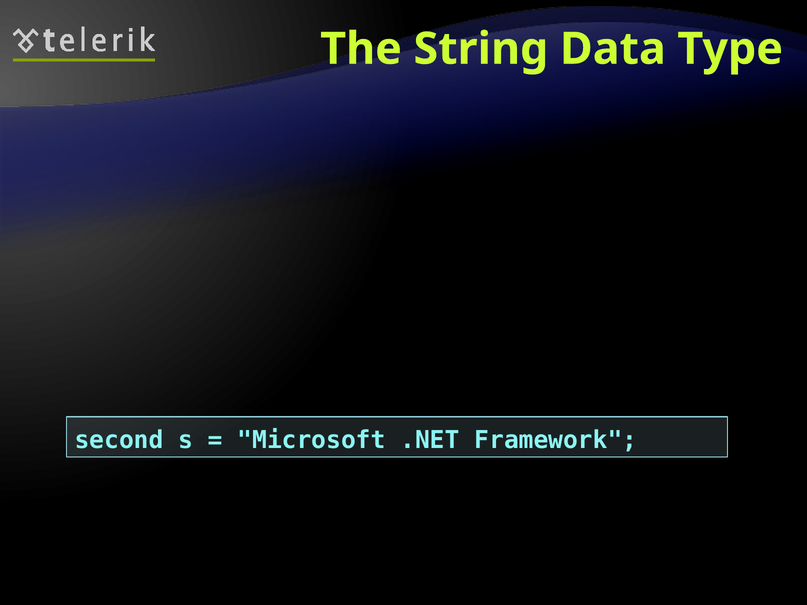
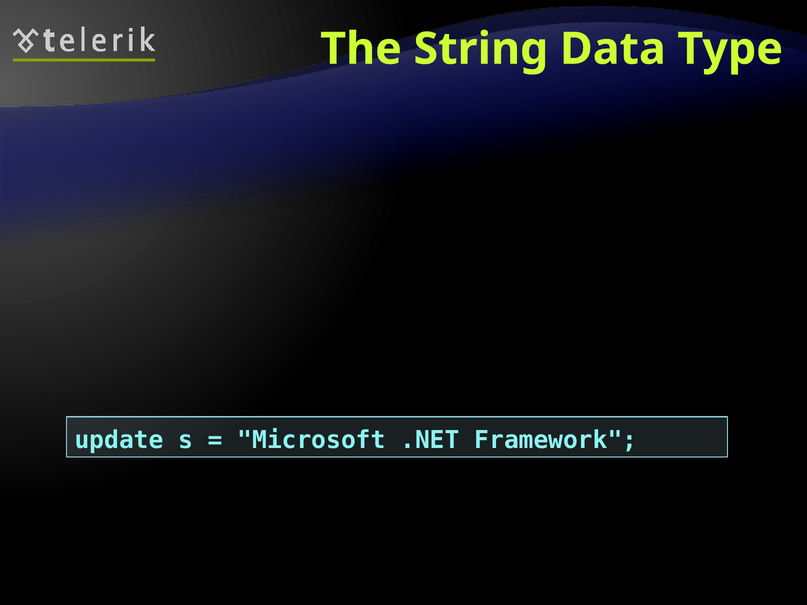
second: second -> update
